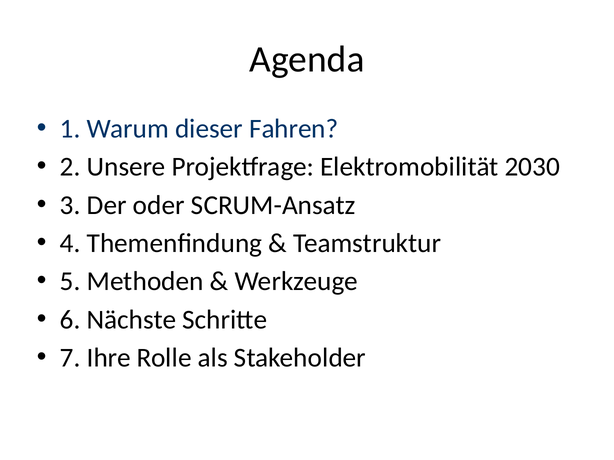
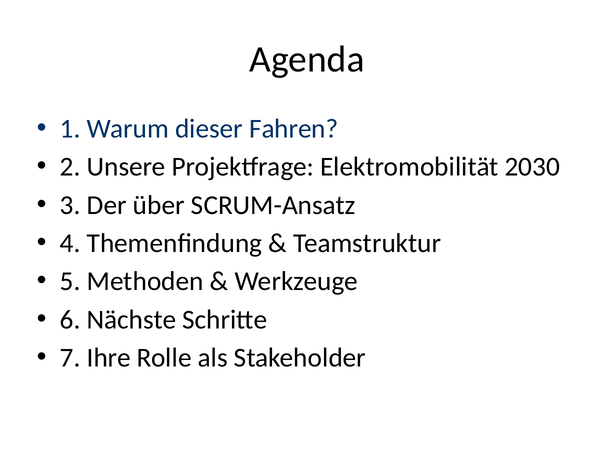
oder: oder -> über
